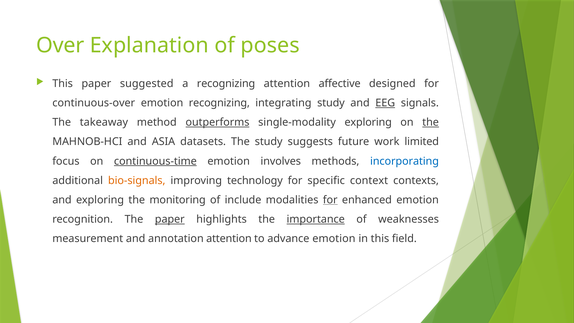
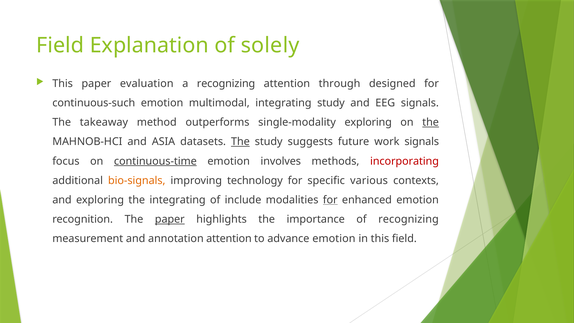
Over at (60, 45): Over -> Field
poses: poses -> solely
suggested: suggested -> evaluation
affective: affective -> through
continuous-over: continuous-over -> continuous-such
emotion recognizing: recognizing -> multimodal
EEG underline: present -> none
outperforms underline: present -> none
The at (240, 142) underline: none -> present
work limited: limited -> signals
incorporating colour: blue -> red
context: context -> various
the monitoring: monitoring -> integrating
importance underline: present -> none
of weaknesses: weaknesses -> recognizing
